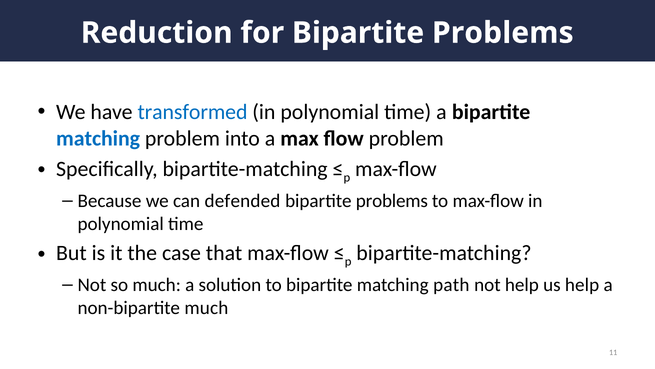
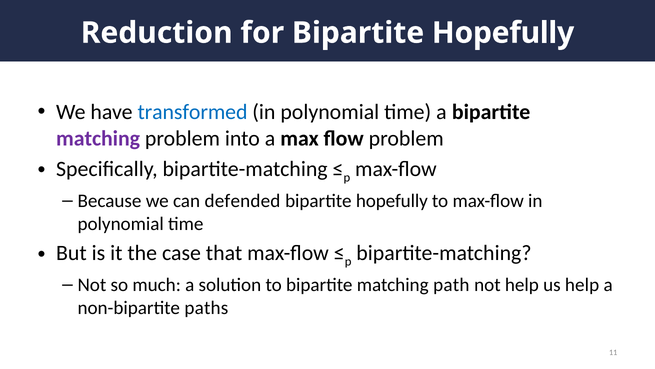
for Bipartite Problems: Problems -> Hopefully
matching at (98, 138) colour: blue -> purple
problems at (392, 201): problems -> hopefully
non-bipartite much: much -> paths
